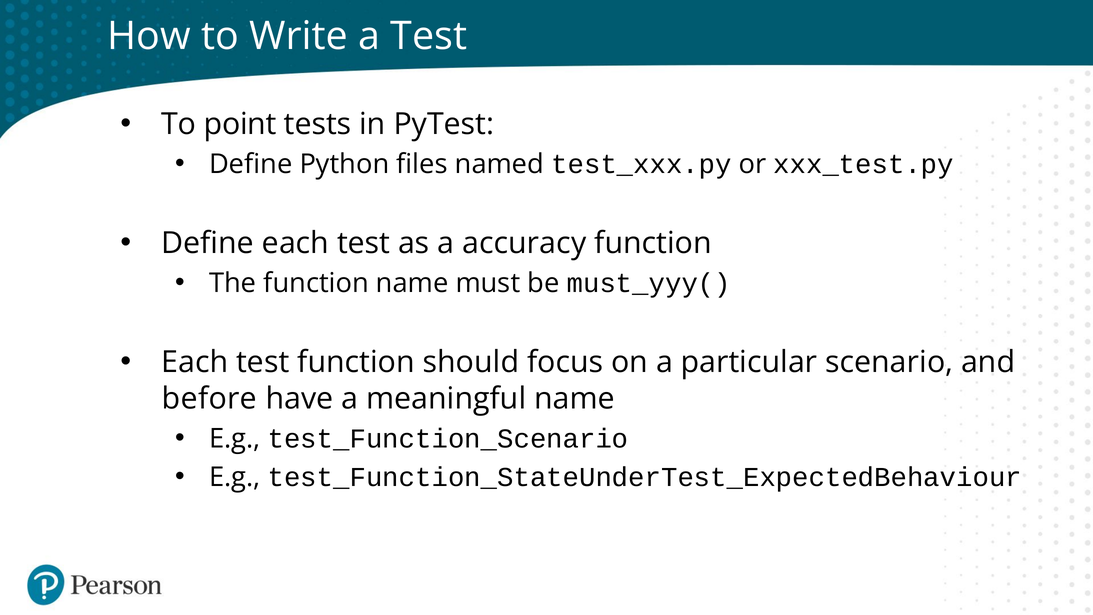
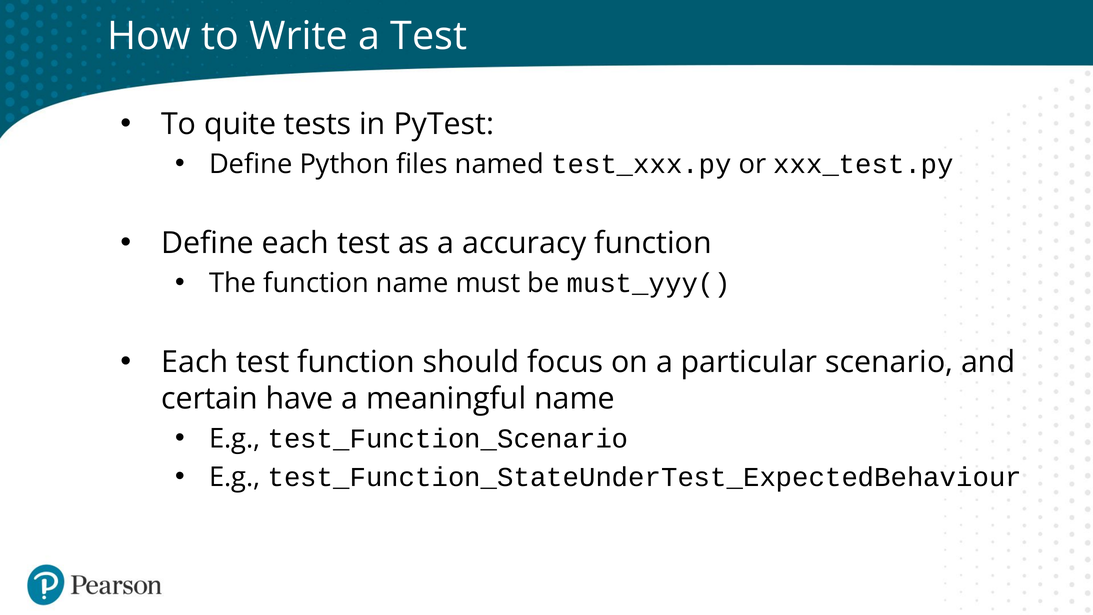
point: point -> quite
before: before -> certain
